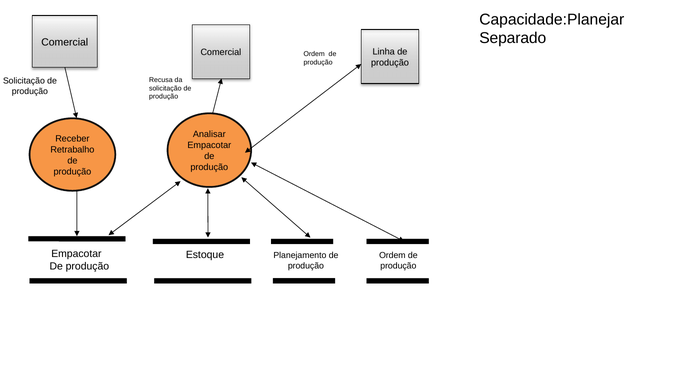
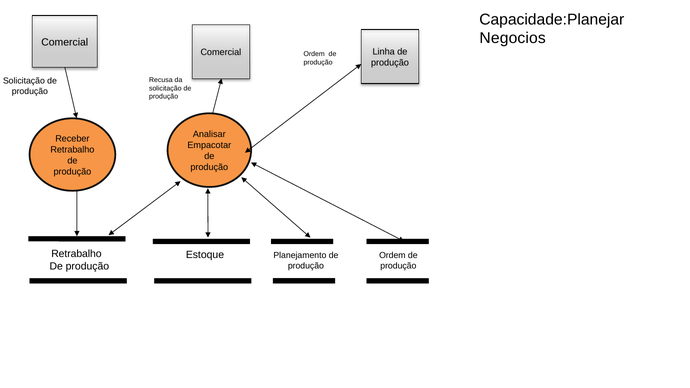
Separado: Separado -> Negocios
Empacotar at (76, 254): Empacotar -> Retrabalho
